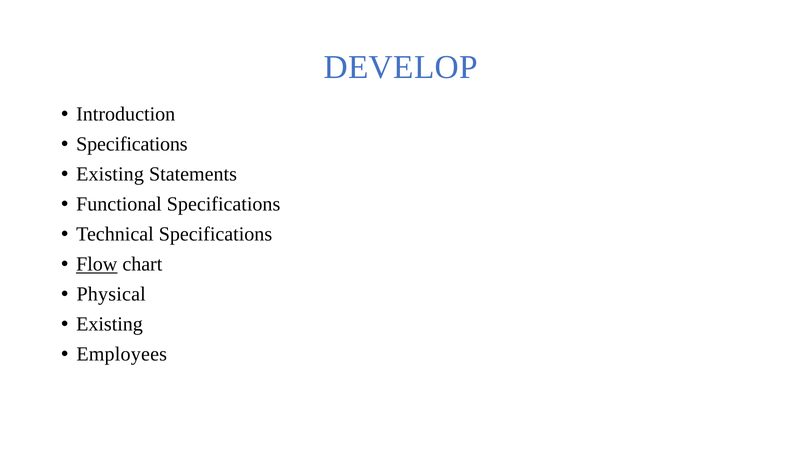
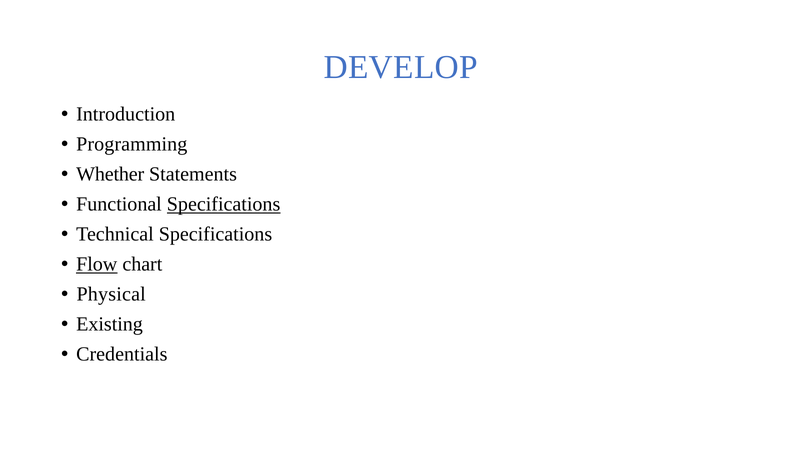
Specifications at (132, 144): Specifications -> Programming
Existing at (110, 174): Existing -> Whether
Specifications at (224, 204) underline: none -> present
Employees: Employees -> Credentials
